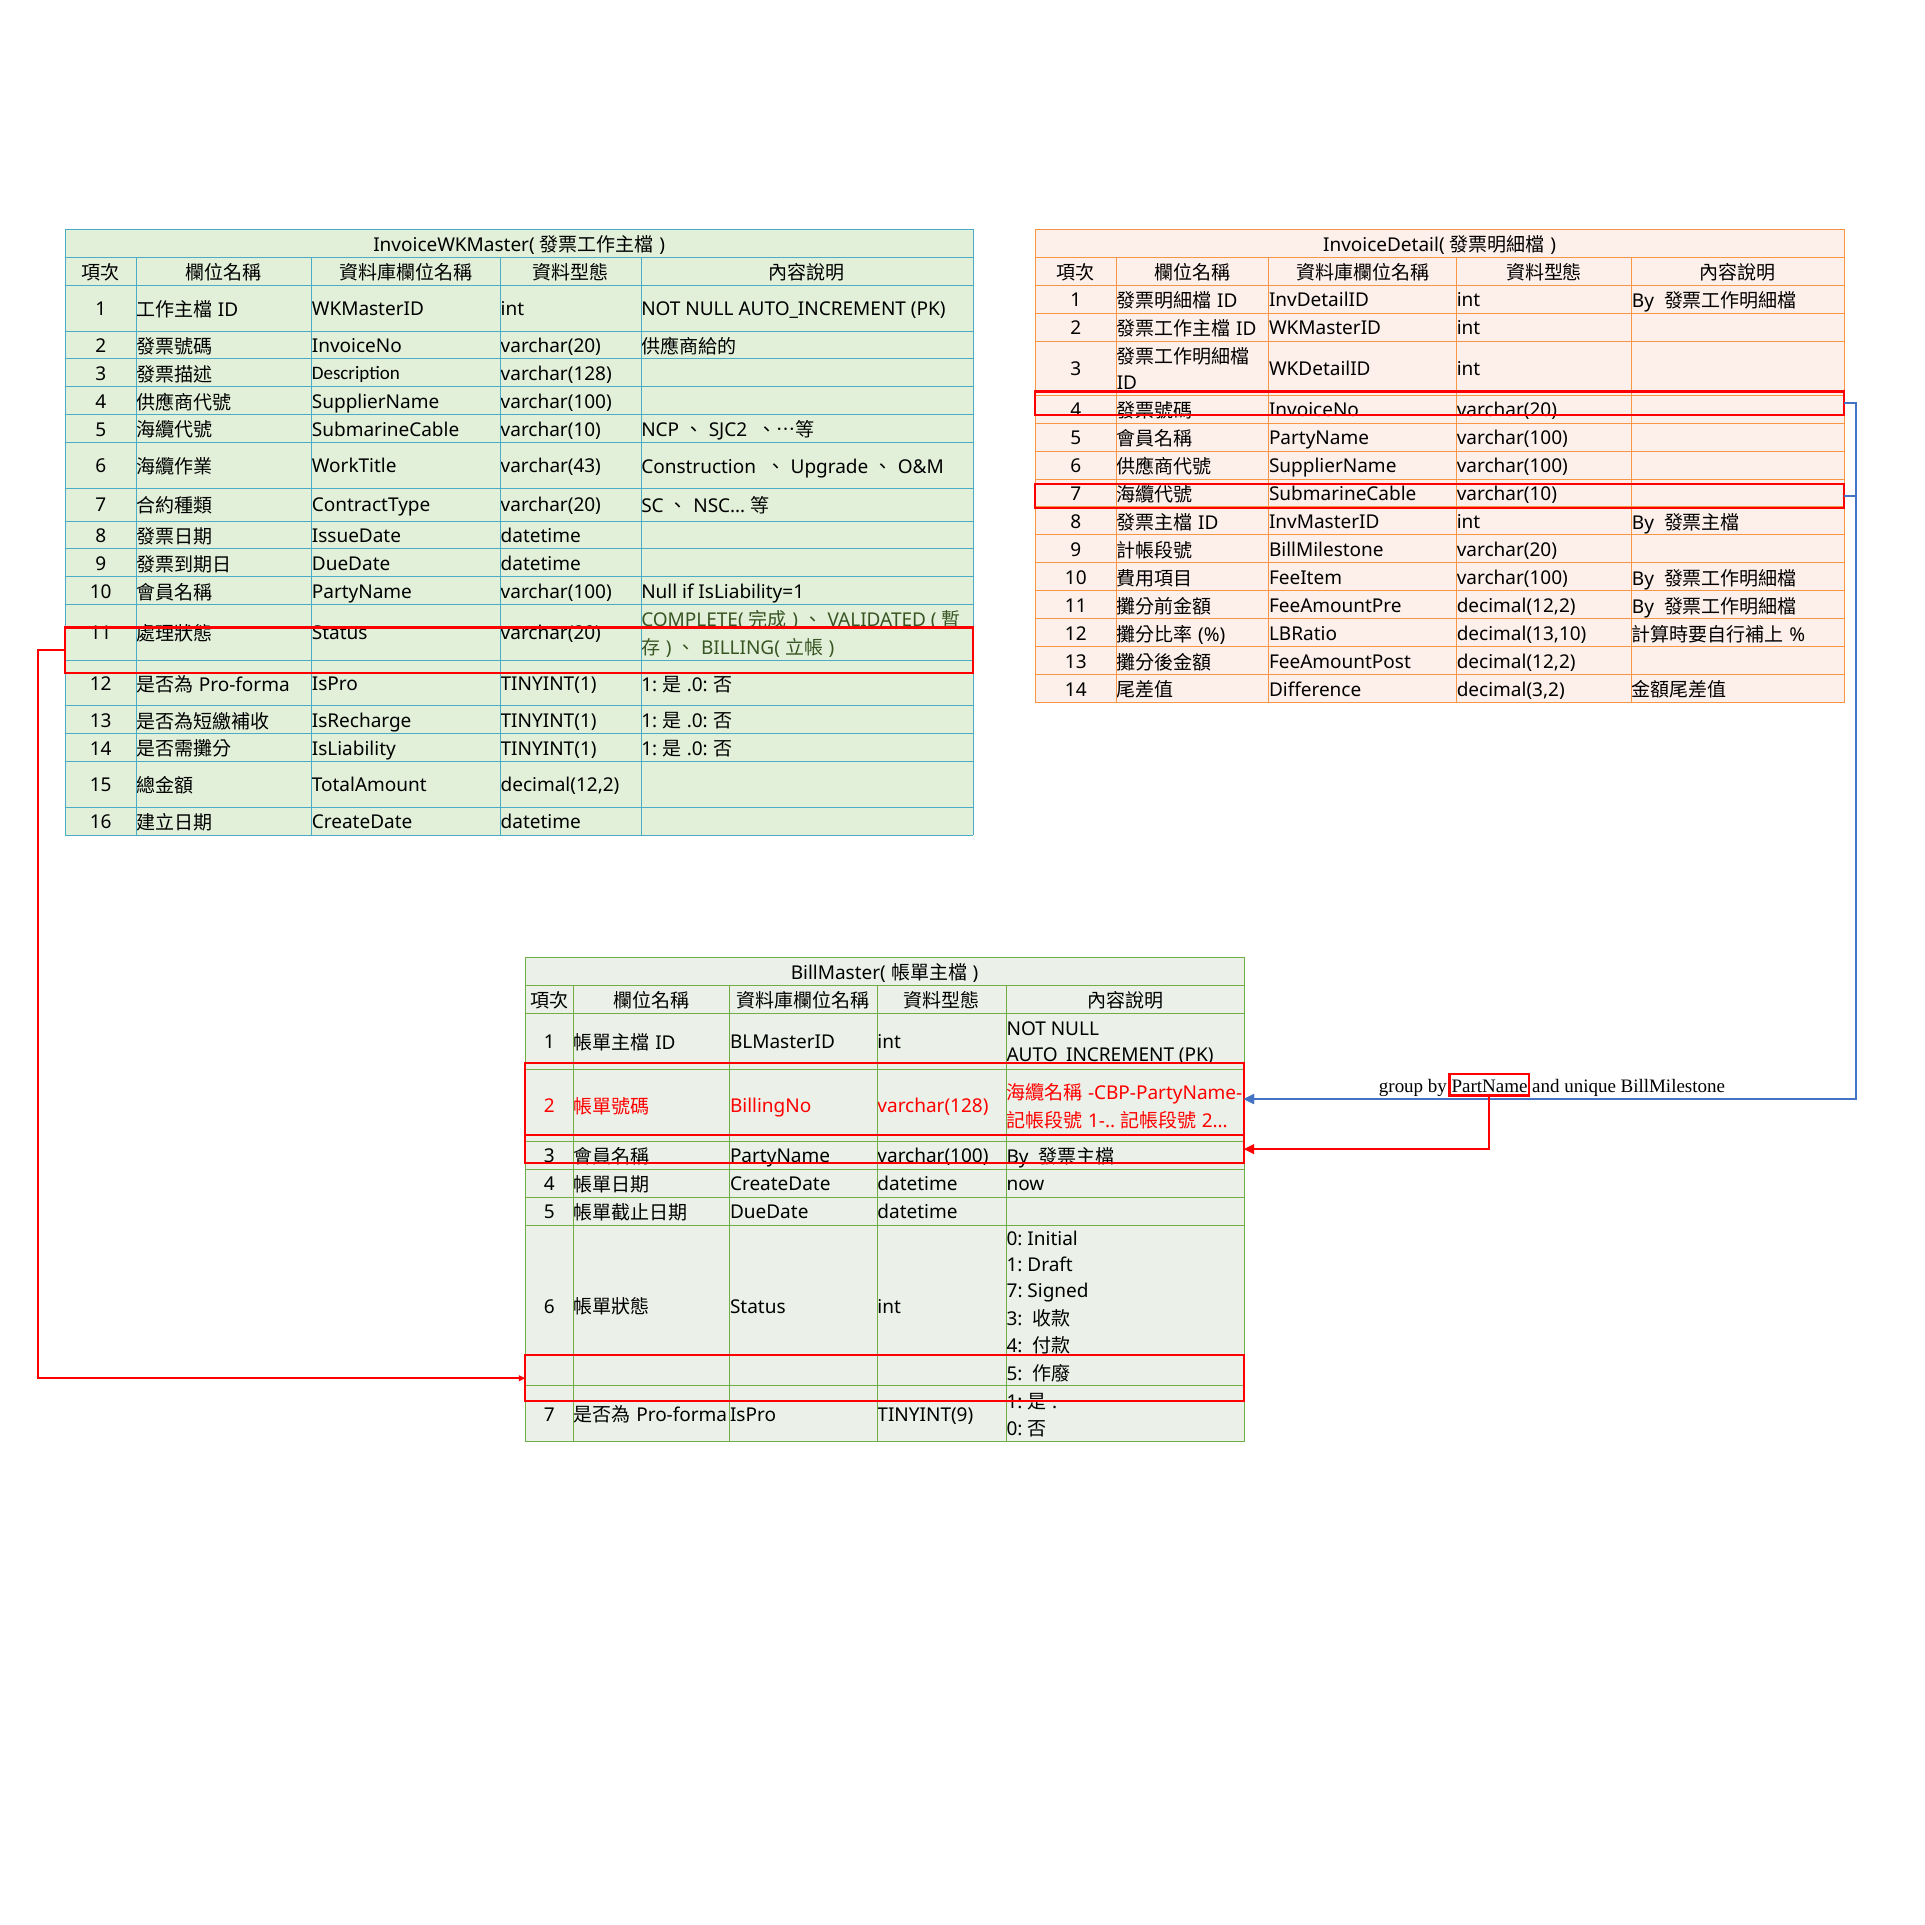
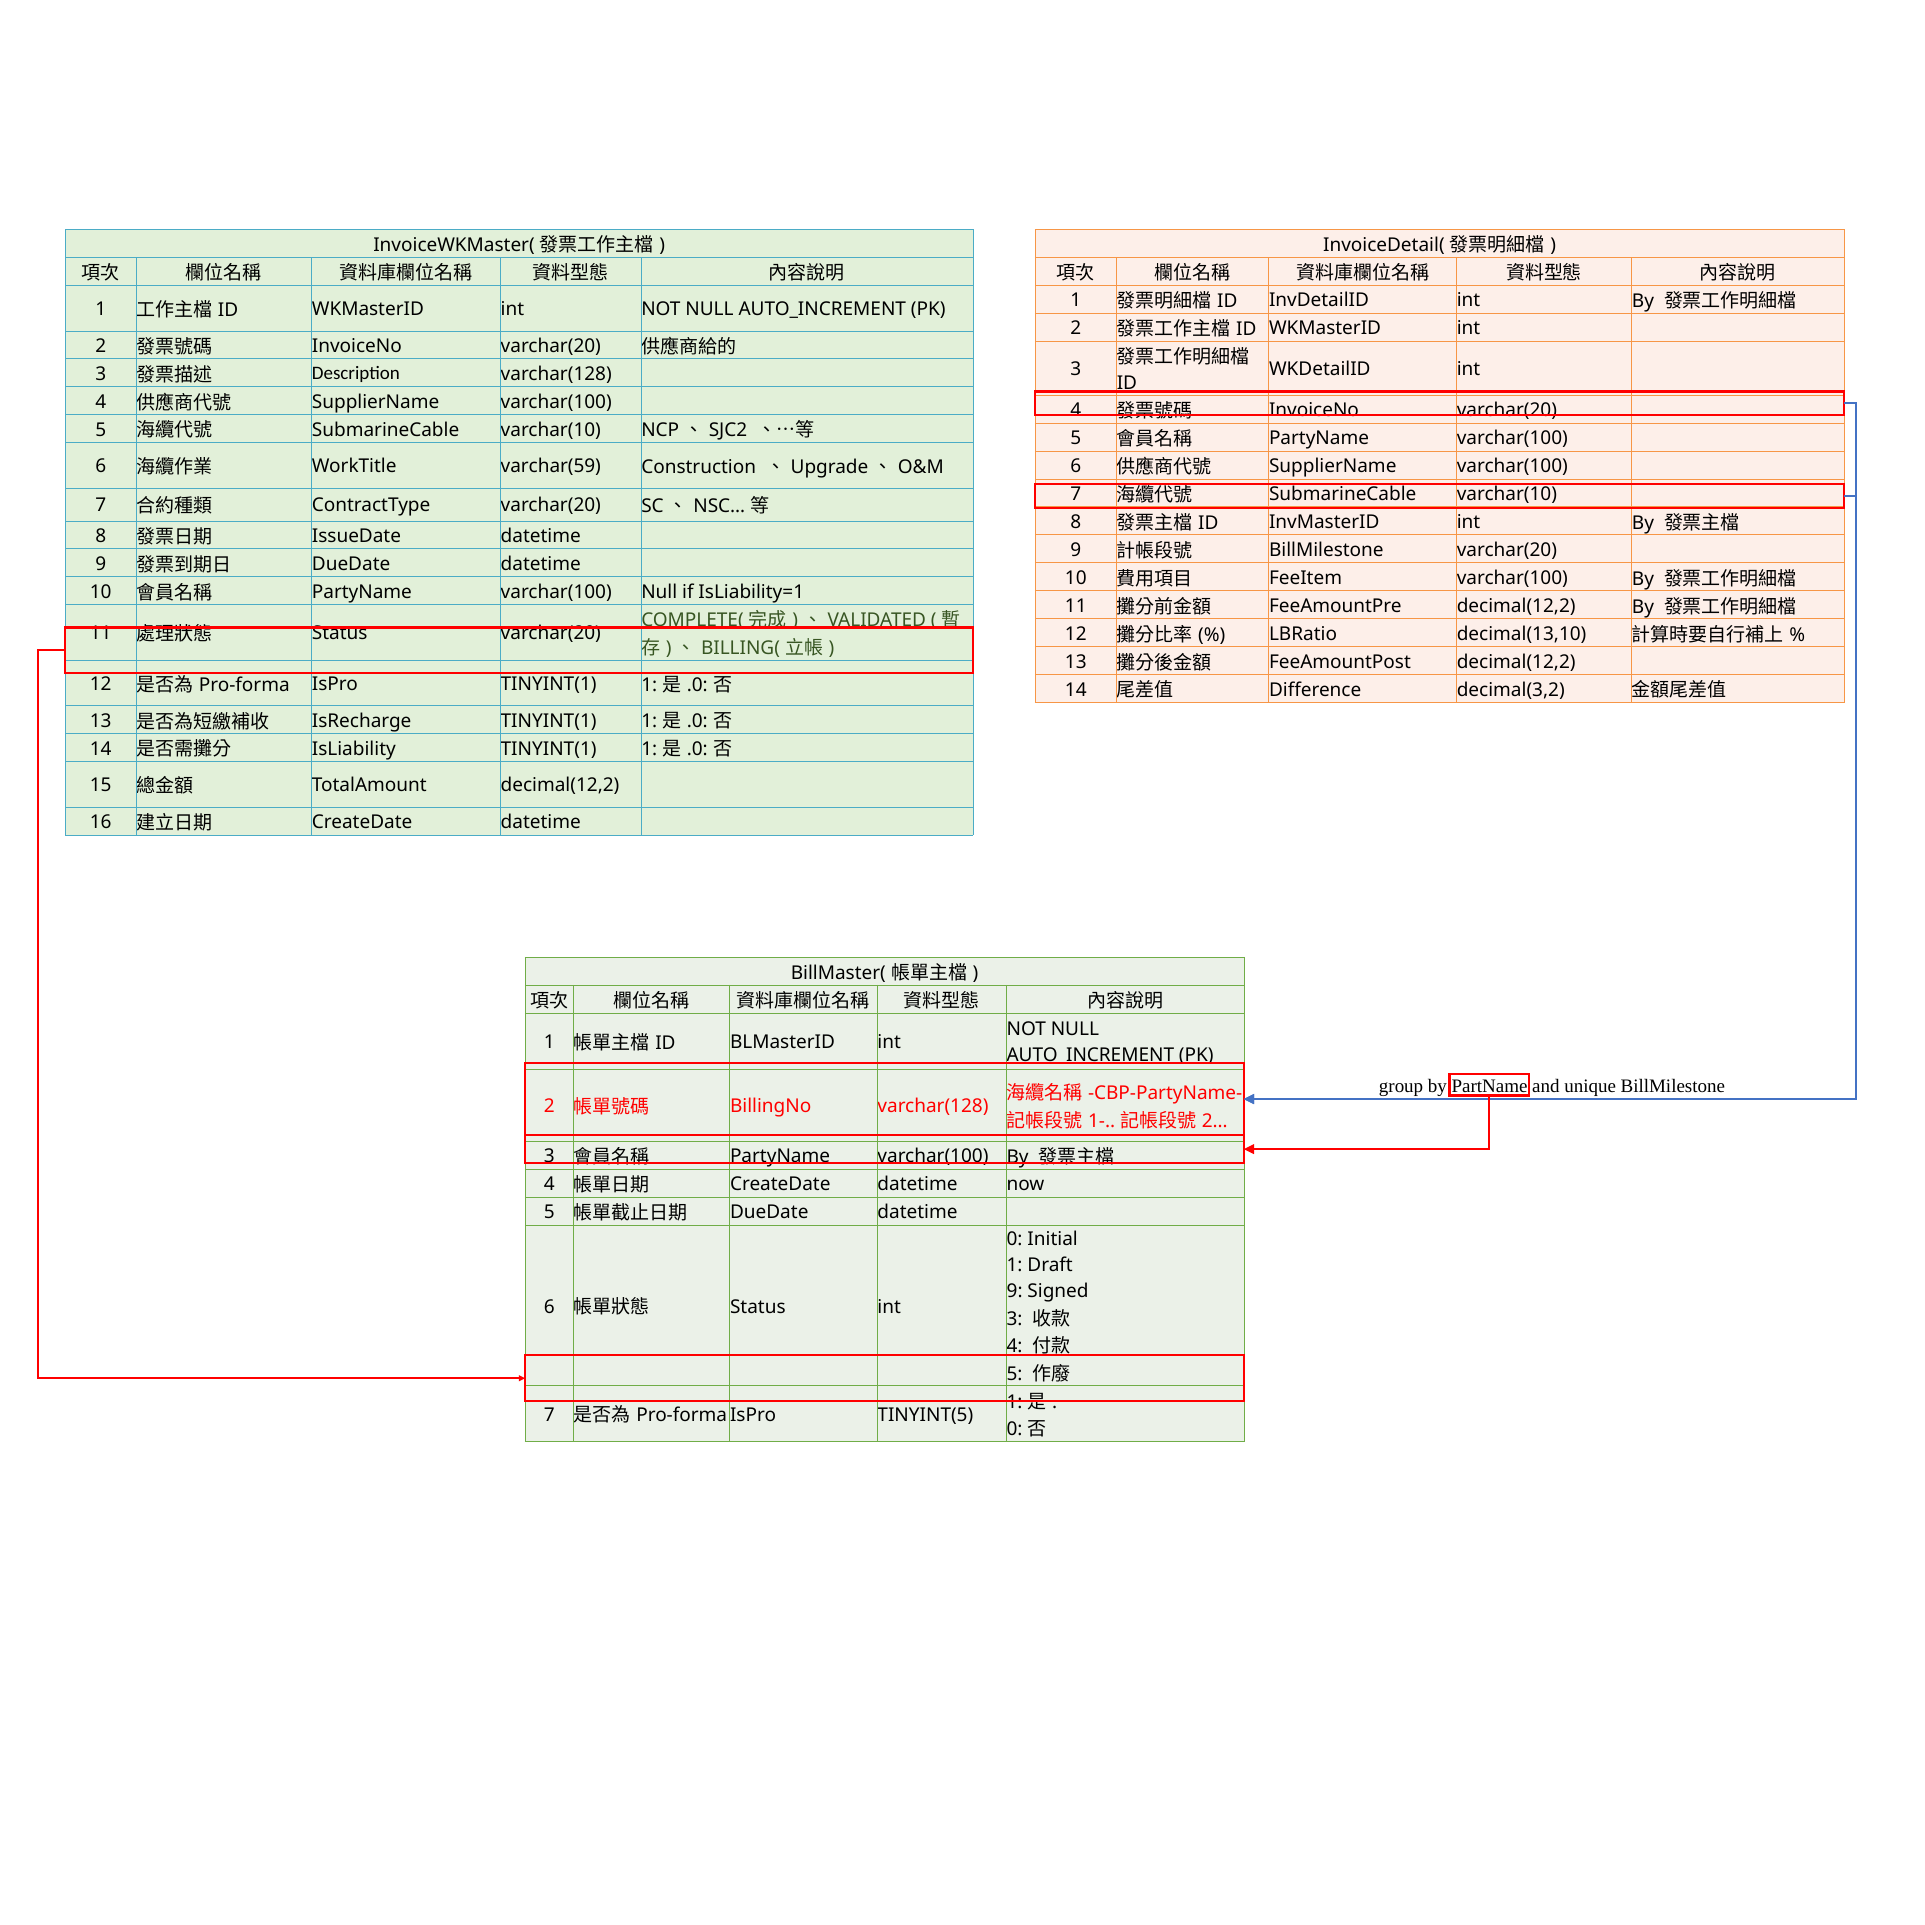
varchar(43: varchar(43 -> varchar(59
7 at (1015, 1291): 7 -> 9
TINYINT(9: TINYINT(9 -> TINYINT(5
